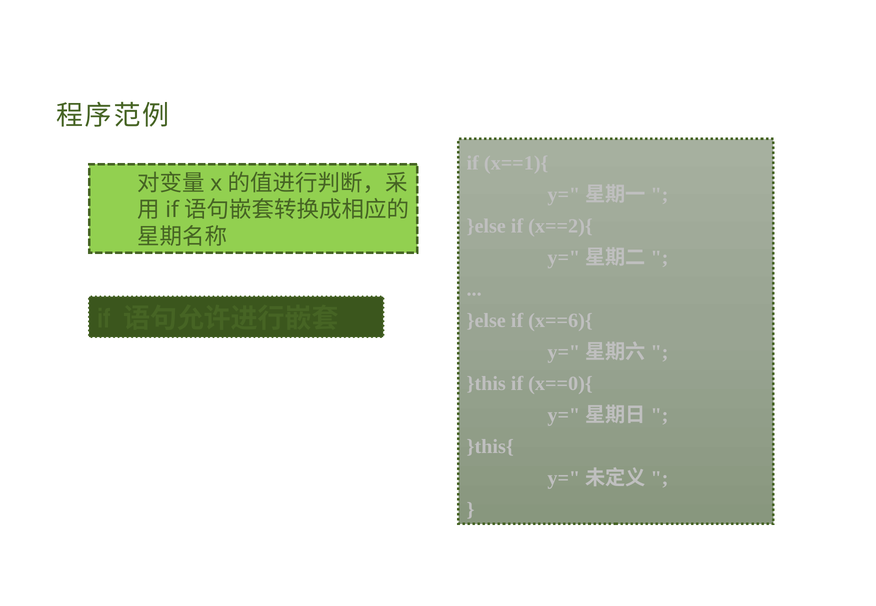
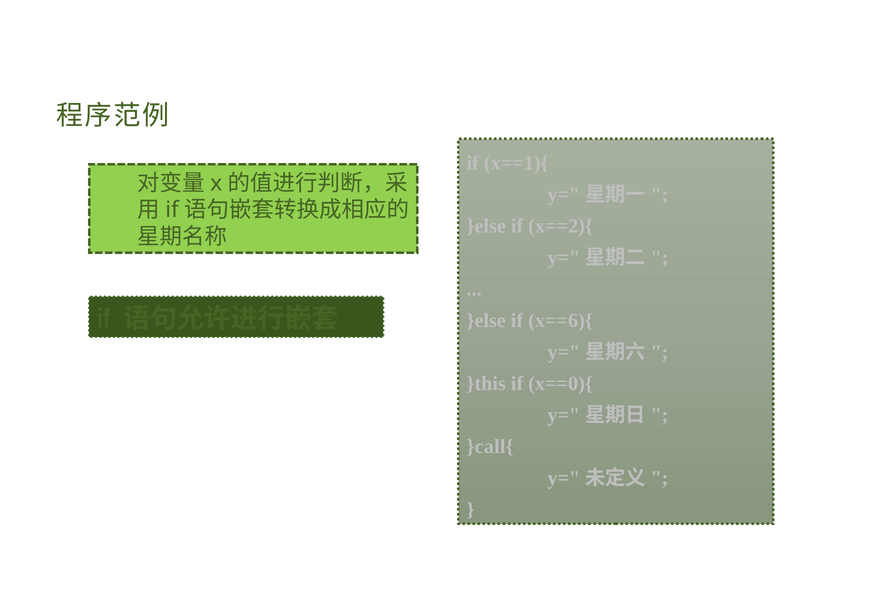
}this{: }this{ -> }call{
